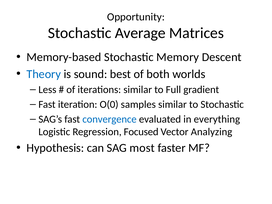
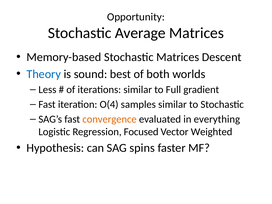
Stochastic Memory: Memory -> Matrices
O(0: O(0 -> O(4
convergence colour: blue -> orange
Analyzing: Analyzing -> Weighted
most: most -> spins
